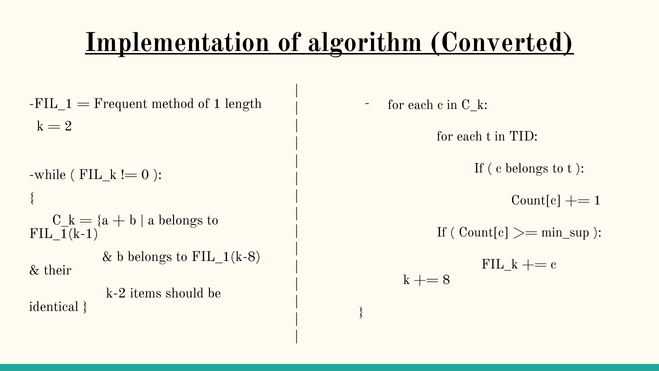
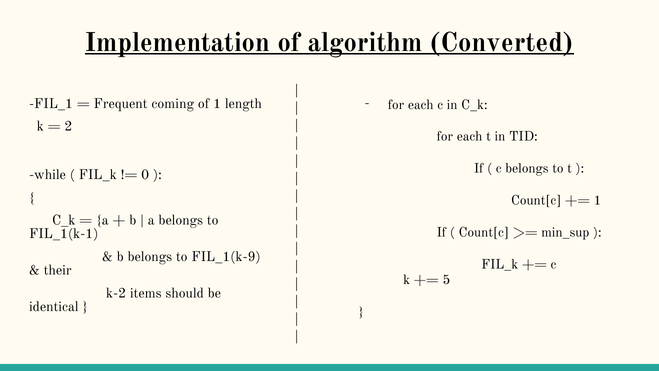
method: method -> coming
FIL_1(k-8: FIL_1(k-8 -> FIL_1(k-9
8: 8 -> 5
